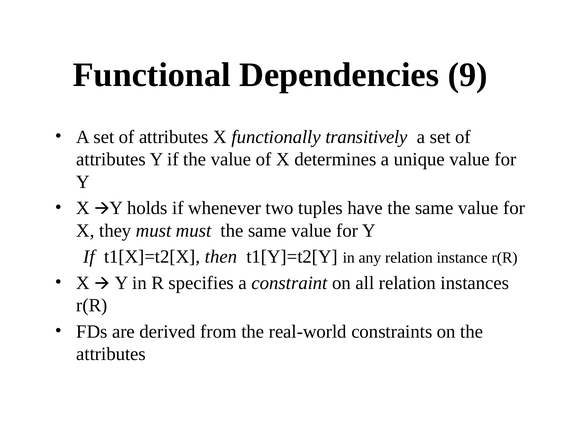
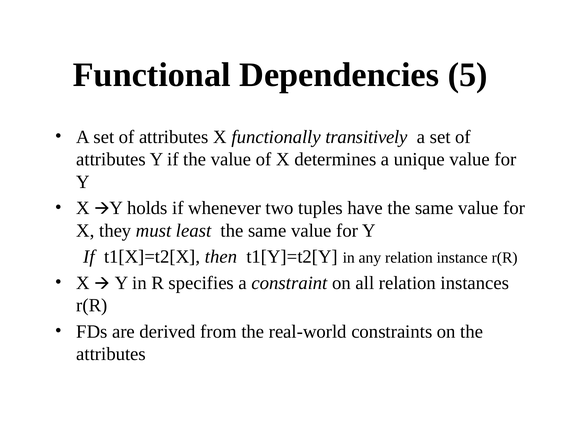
9: 9 -> 5
must must: must -> least
